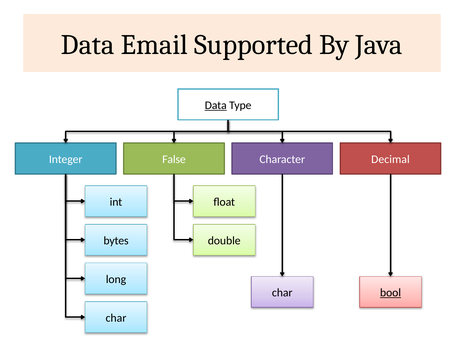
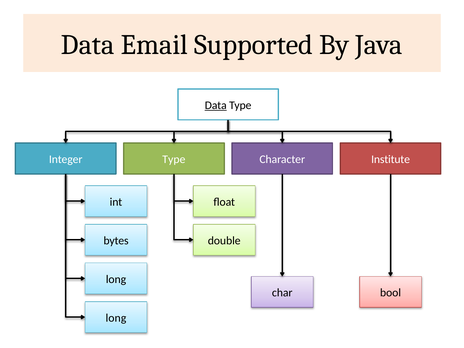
Integer False: False -> Type
Decimal: Decimal -> Institute
bool underline: present -> none
char at (116, 318): char -> long
